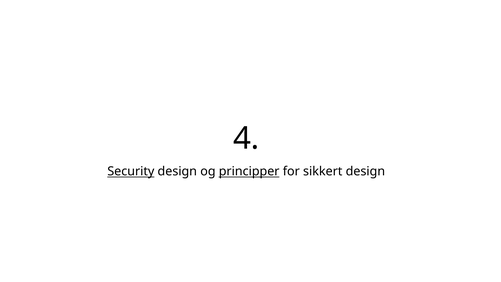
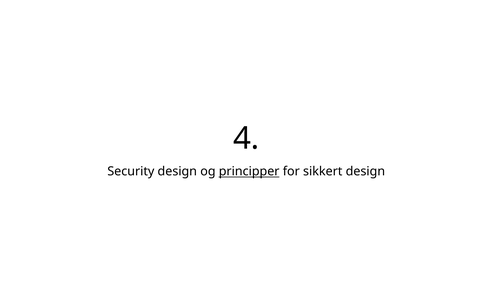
Security underline: present -> none
